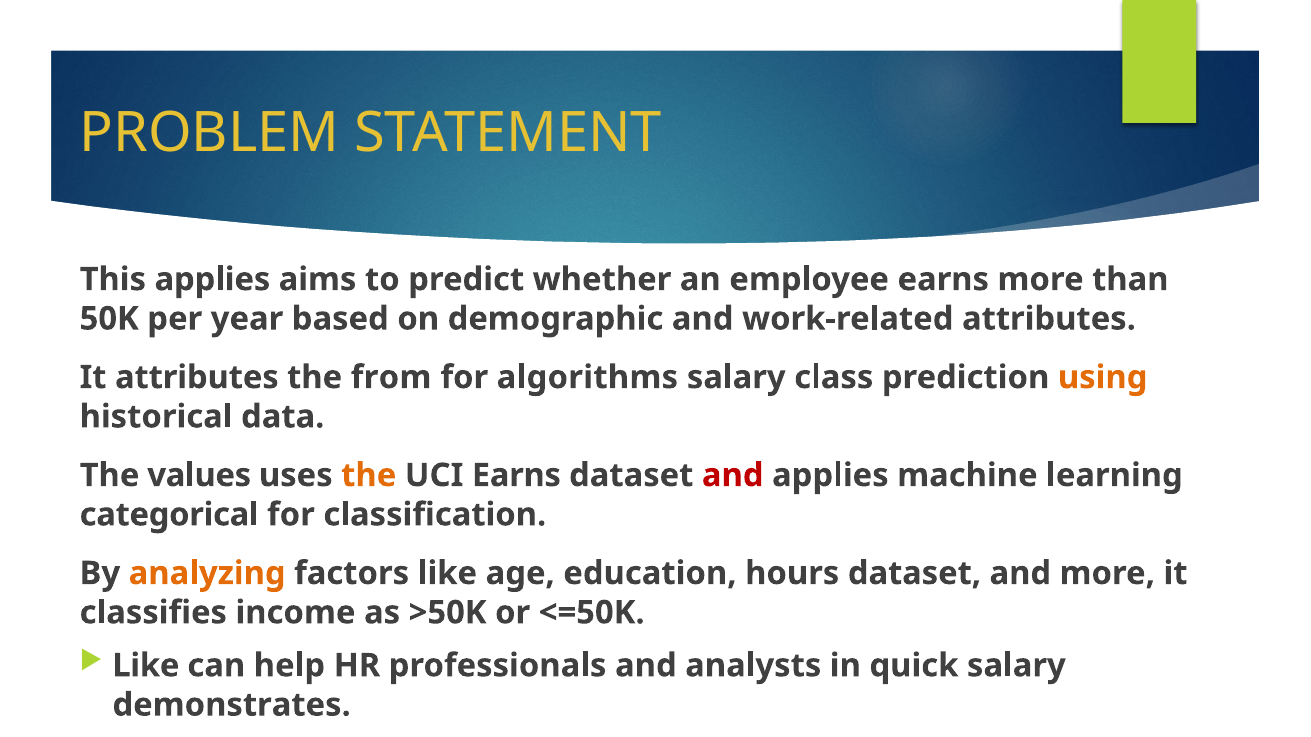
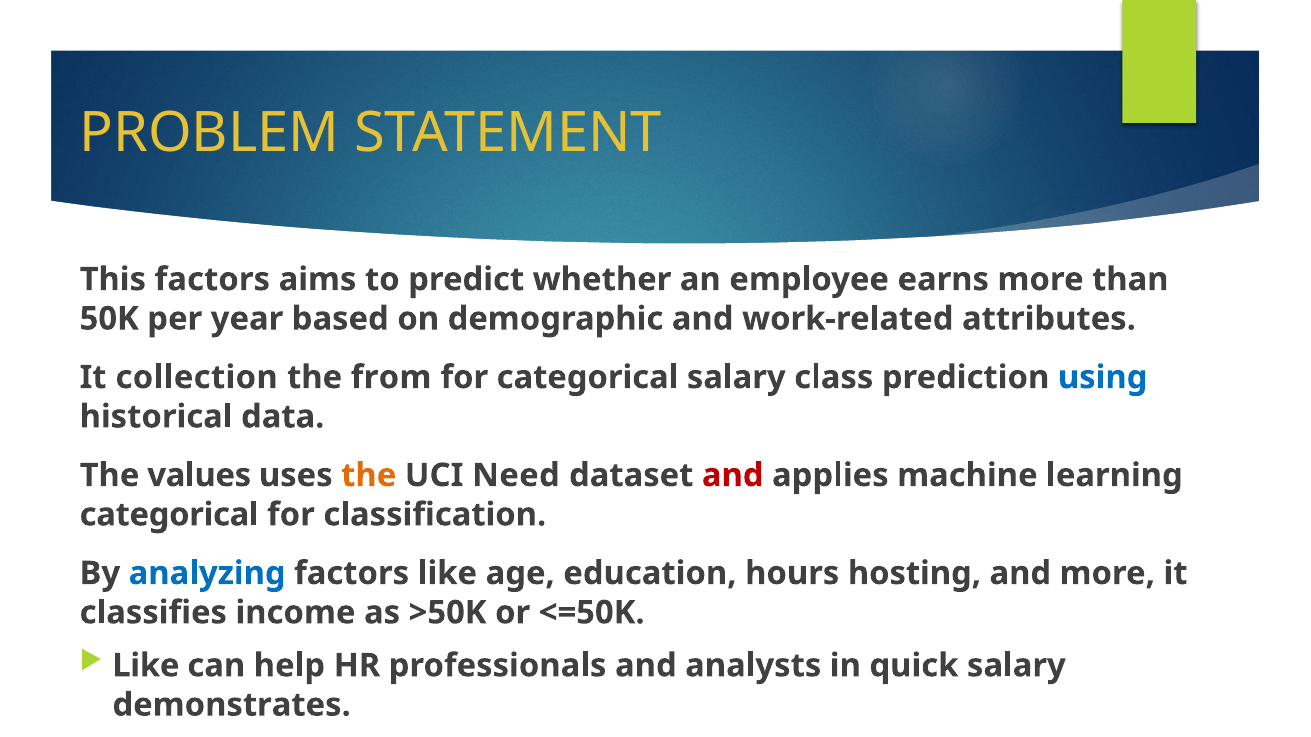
This applies: applies -> factors
It attributes: attributes -> collection
for algorithms: algorithms -> categorical
using colour: orange -> blue
UCI Earns: Earns -> Need
analyzing colour: orange -> blue
hours dataset: dataset -> hosting
